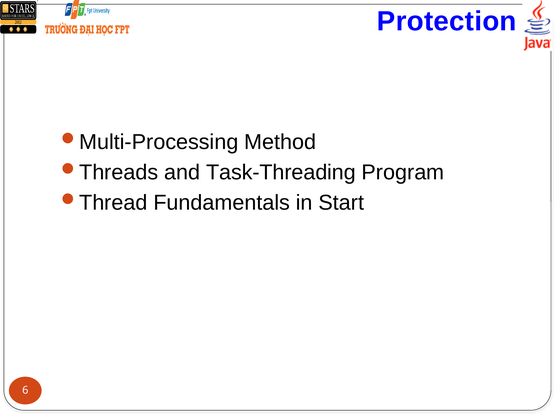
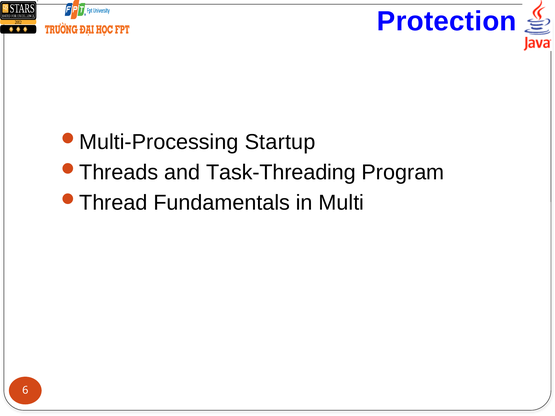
Method: Method -> Startup
Start: Start -> Multi
